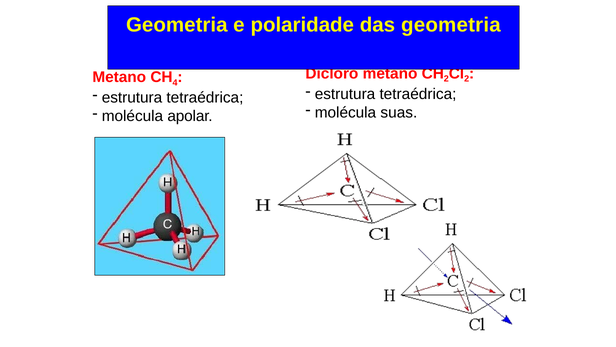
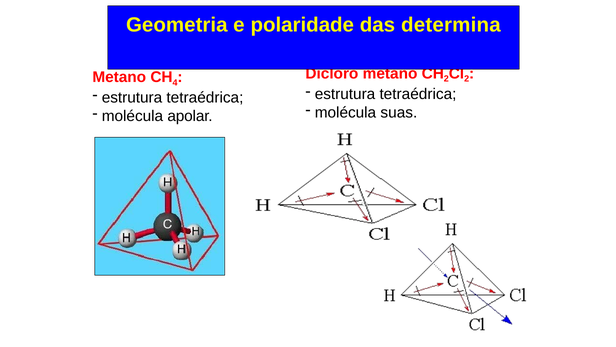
das geometria: geometria -> determina
